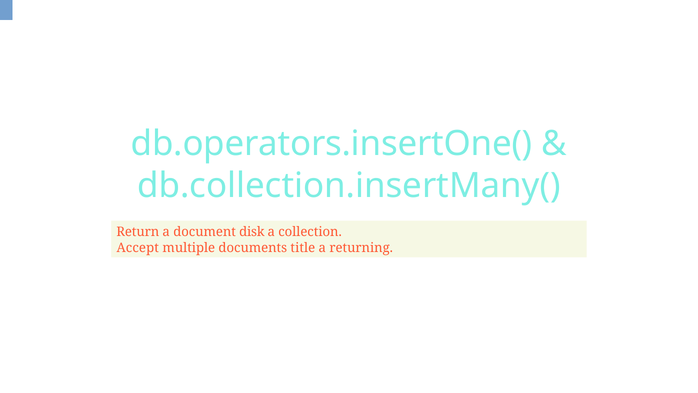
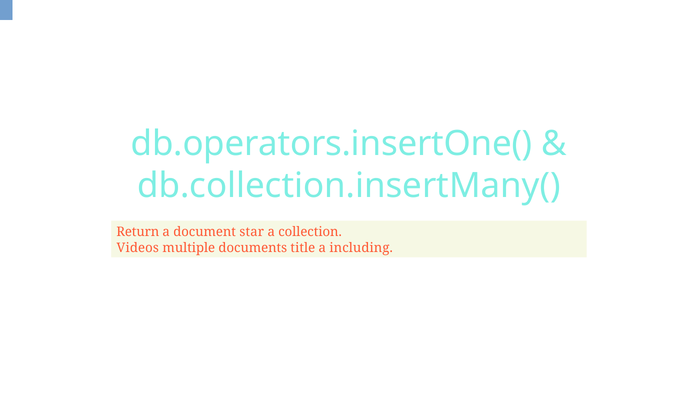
disk: disk -> star
Accept: Accept -> Videos
returning: returning -> including
